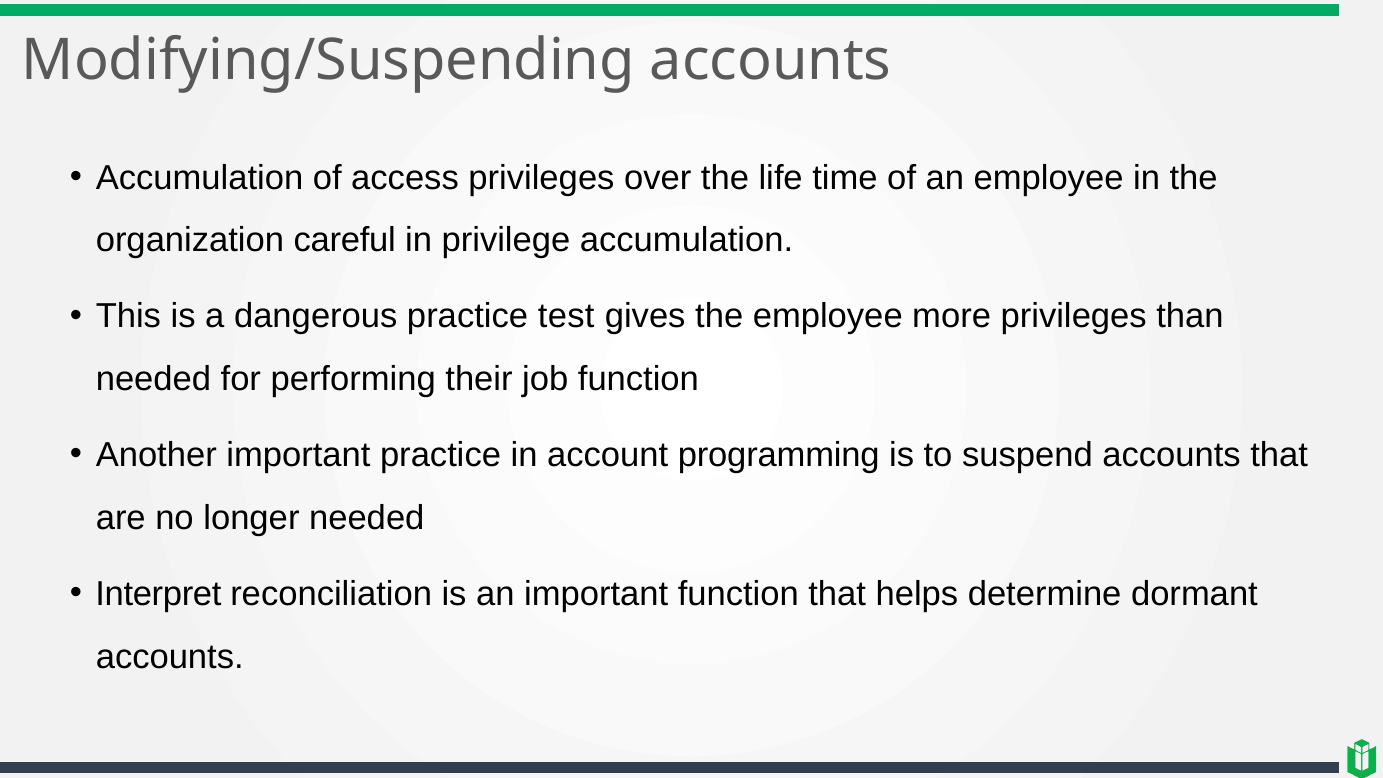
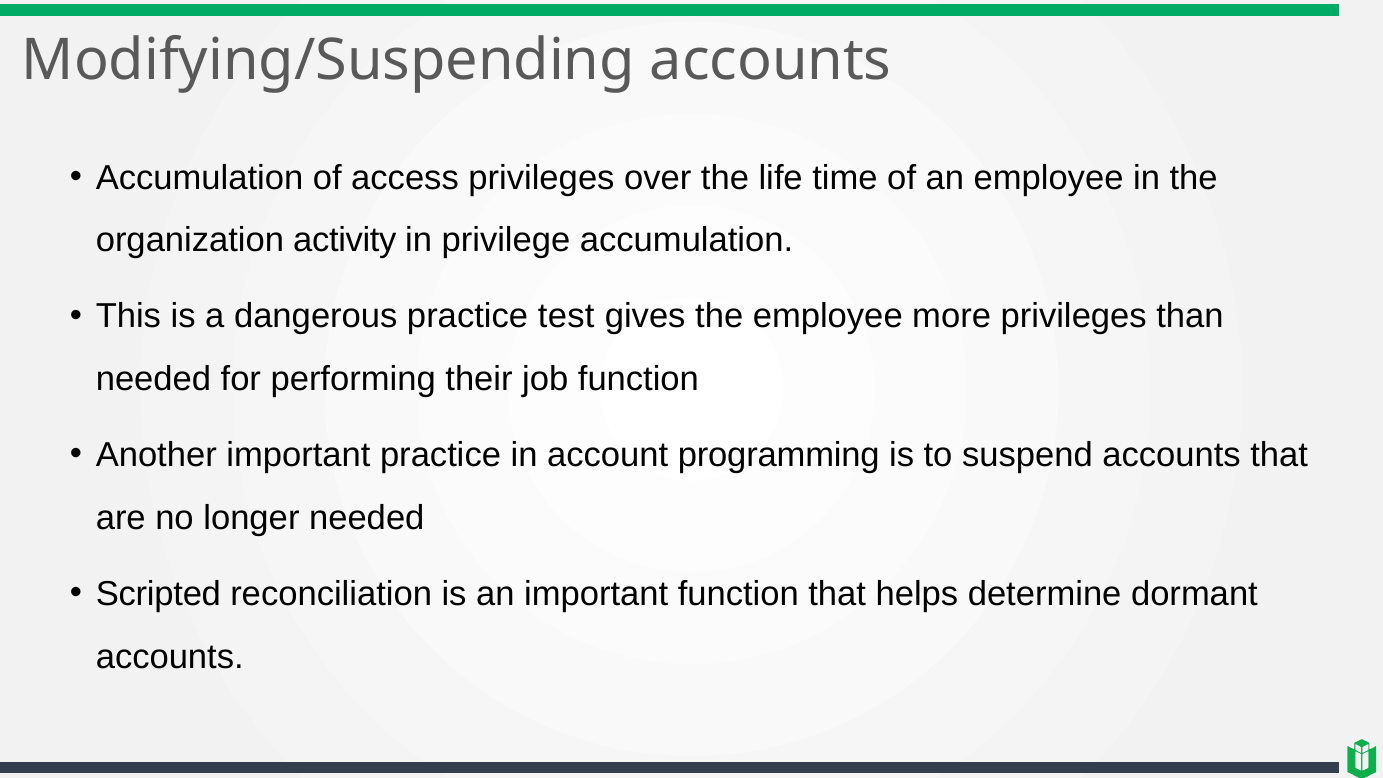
careful: careful -> activity
Interpret: Interpret -> Scripted
